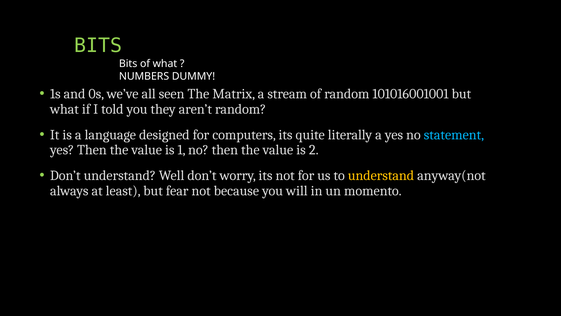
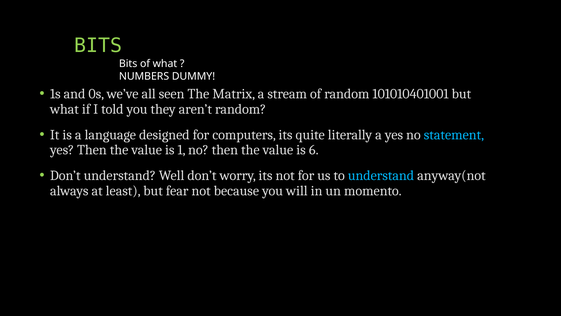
101016001001: 101016001001 -> 101010401001
2: 2 -> 6
understand at (381, 175) colour: yellow -> light blue
